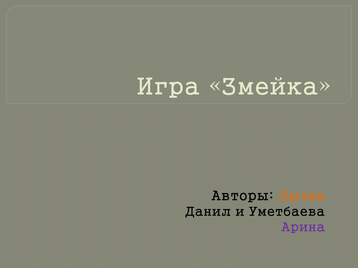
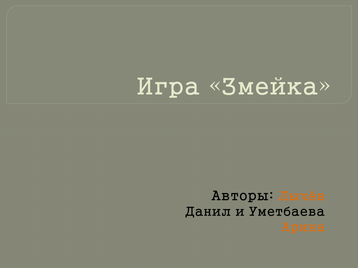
Арина colour: purple -> orange
